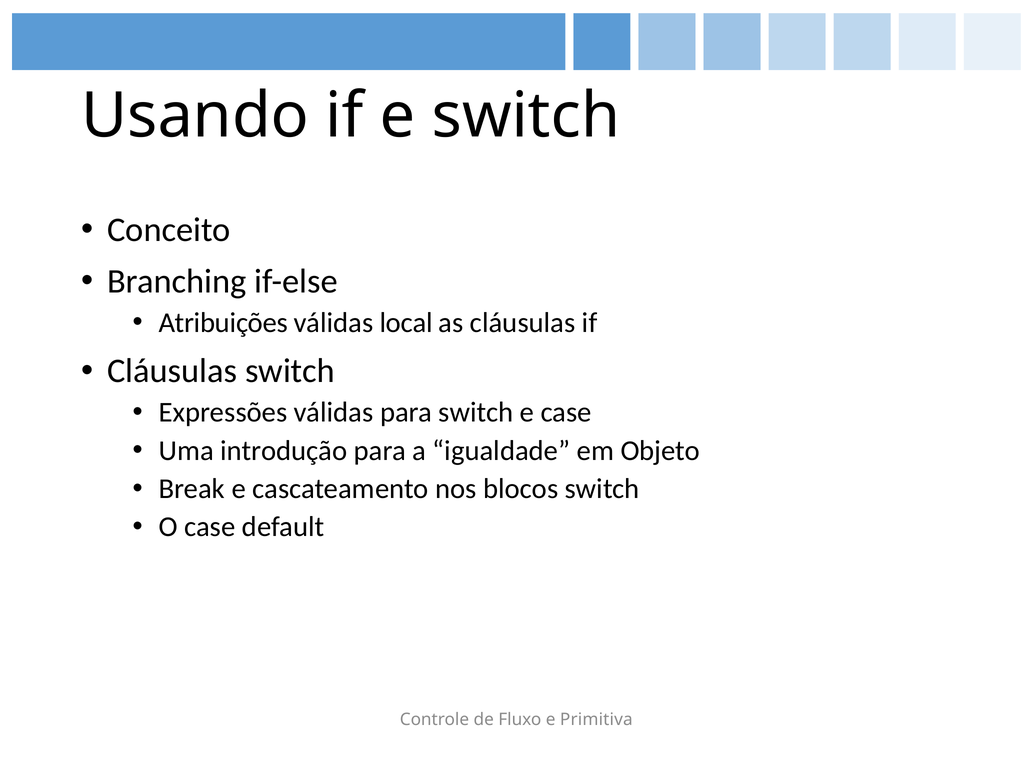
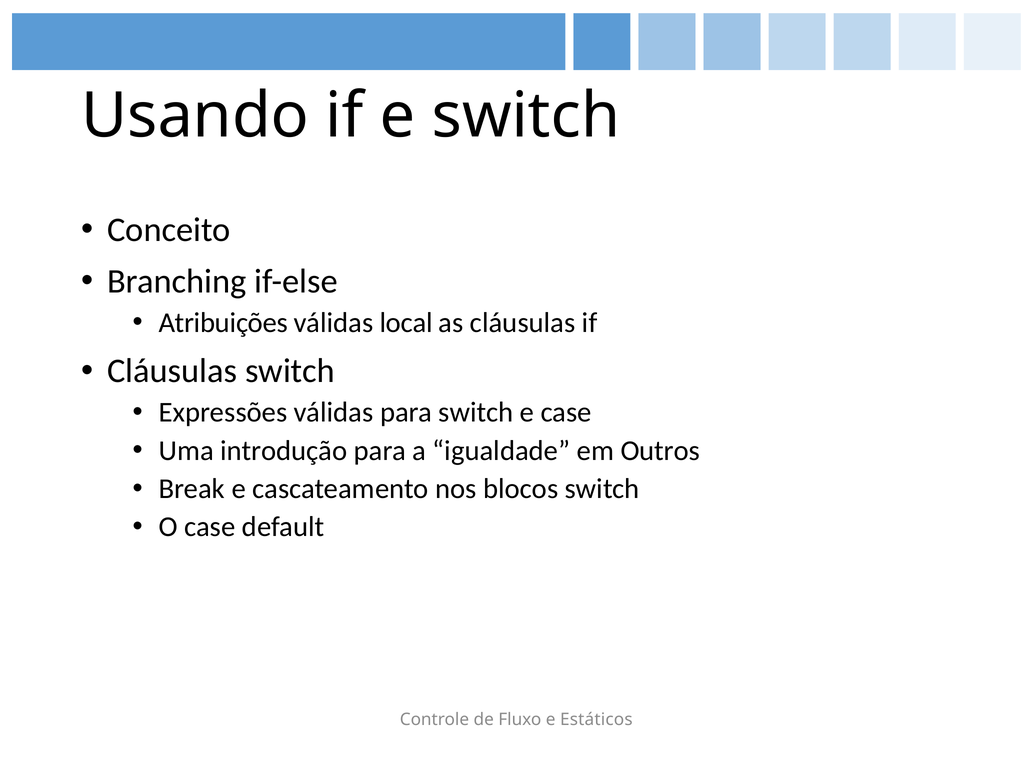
Objeto: Objeto -> Outros
Primitiva: Primitiva -> Estáticos
